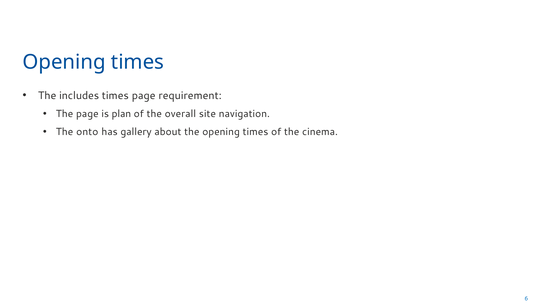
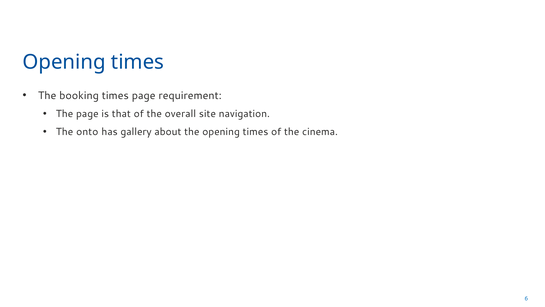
includes: includes -> booking
plan: plan -> that
